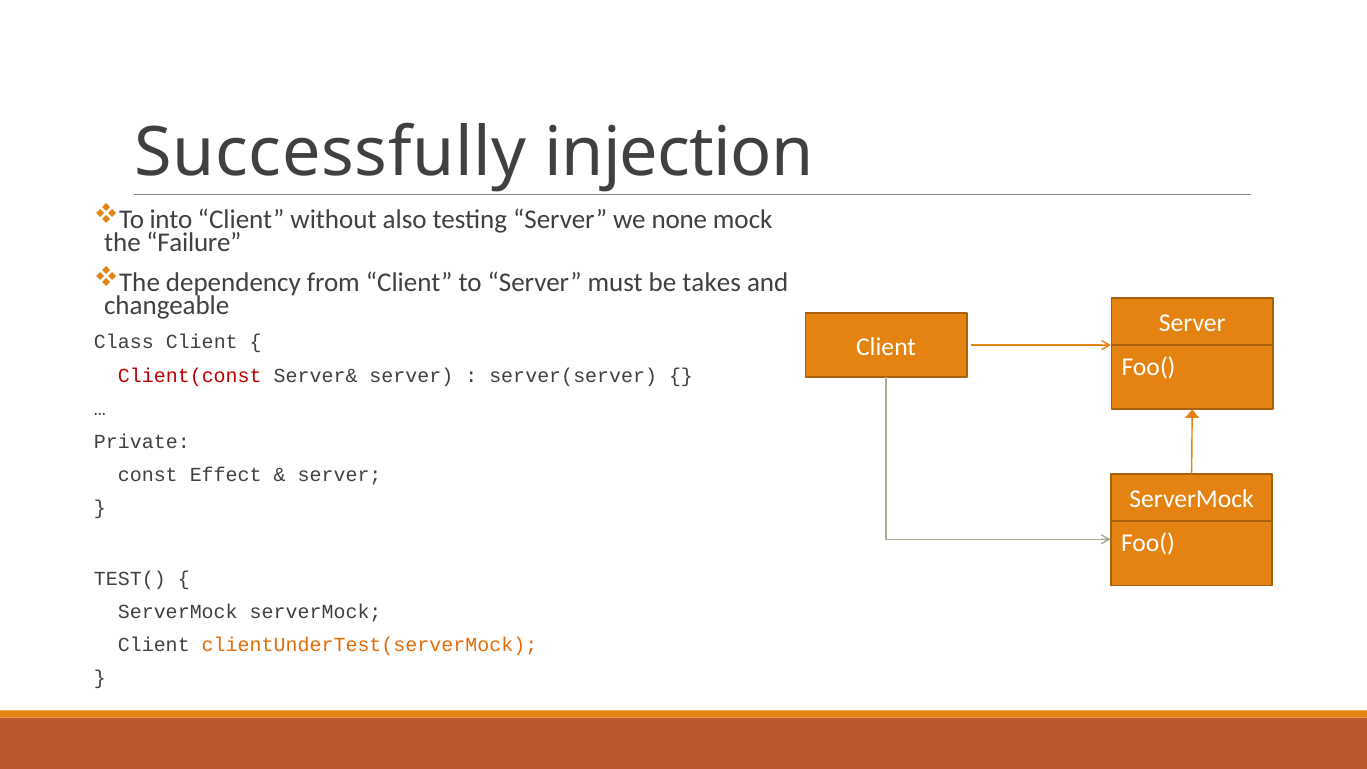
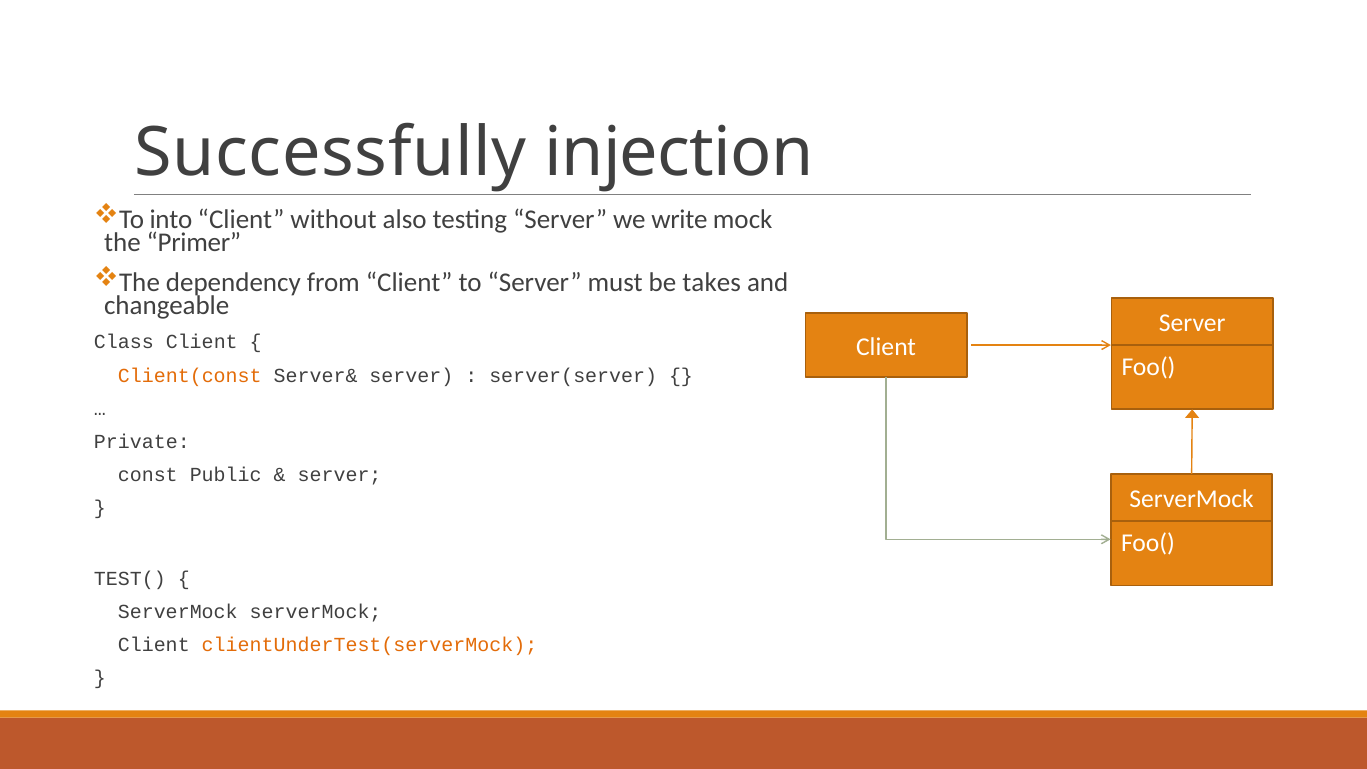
none: none -> write
Failure: Failure -> Primer
Client(const colour: red -> orange
Effect: Effect -> Public
